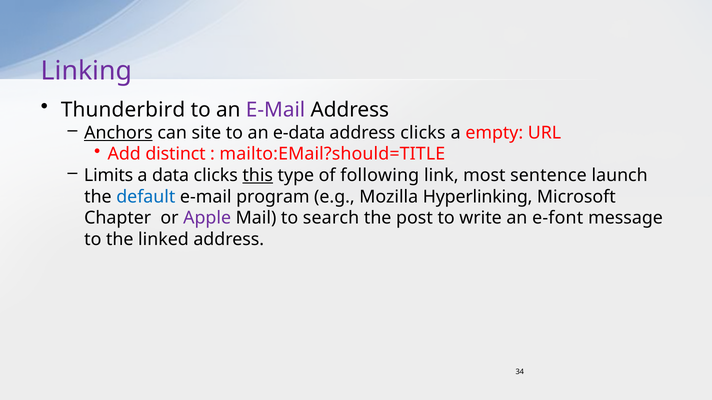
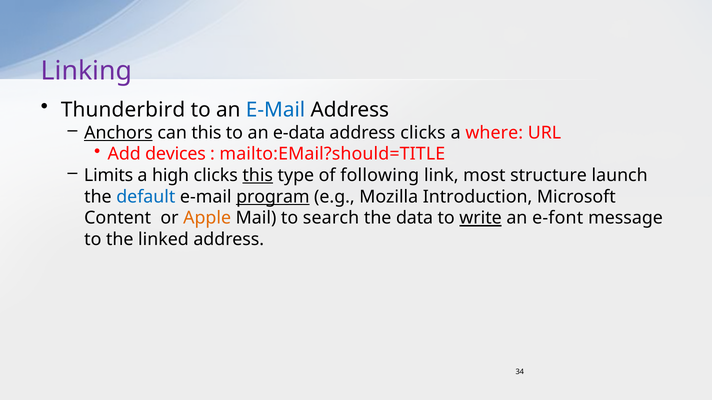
E-Mail at (276, 110) colour: purple -> blue
can site: site -> this
empty: empty -> where
distinct: distinct -> devices
data: data -> high
sentence: sentence -> structure
program underline: none -> present
Hyperlinking: Hyperlinking -> Introduction
Chapter: Chapter -> Content
Apple colour: purple -> orange
post: post -> data
write underline: none -> present
